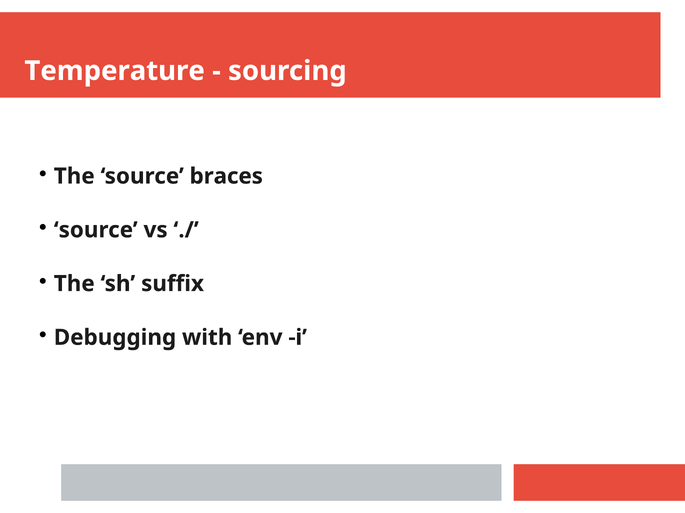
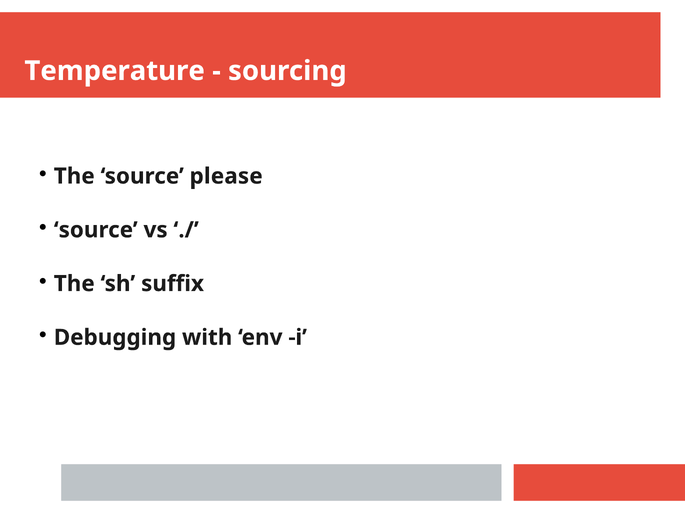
braces: braces -> please
